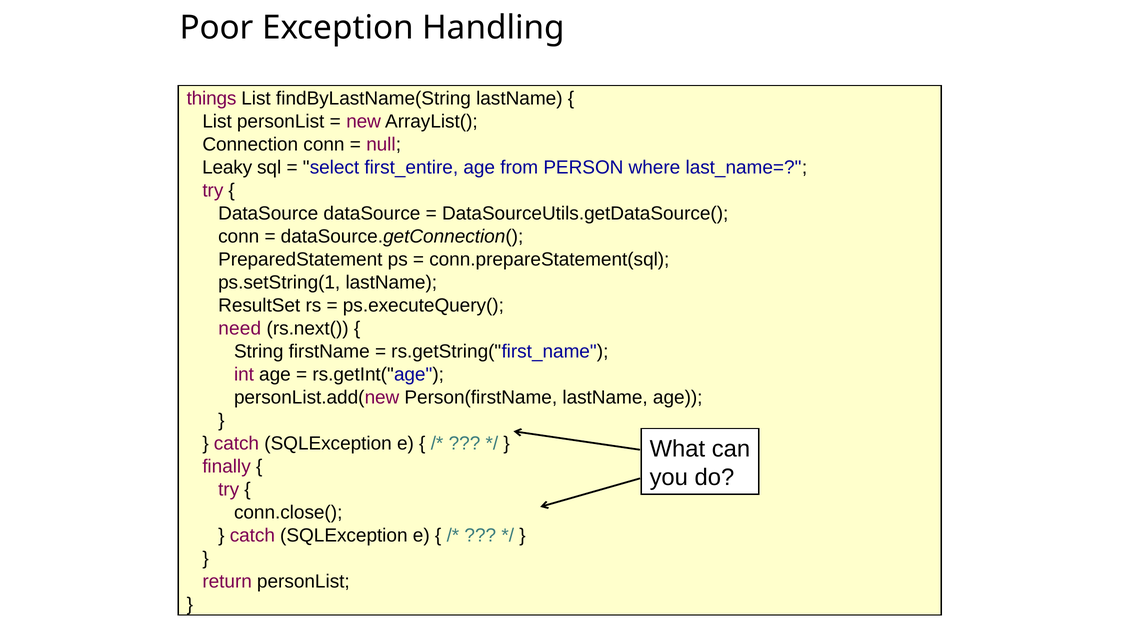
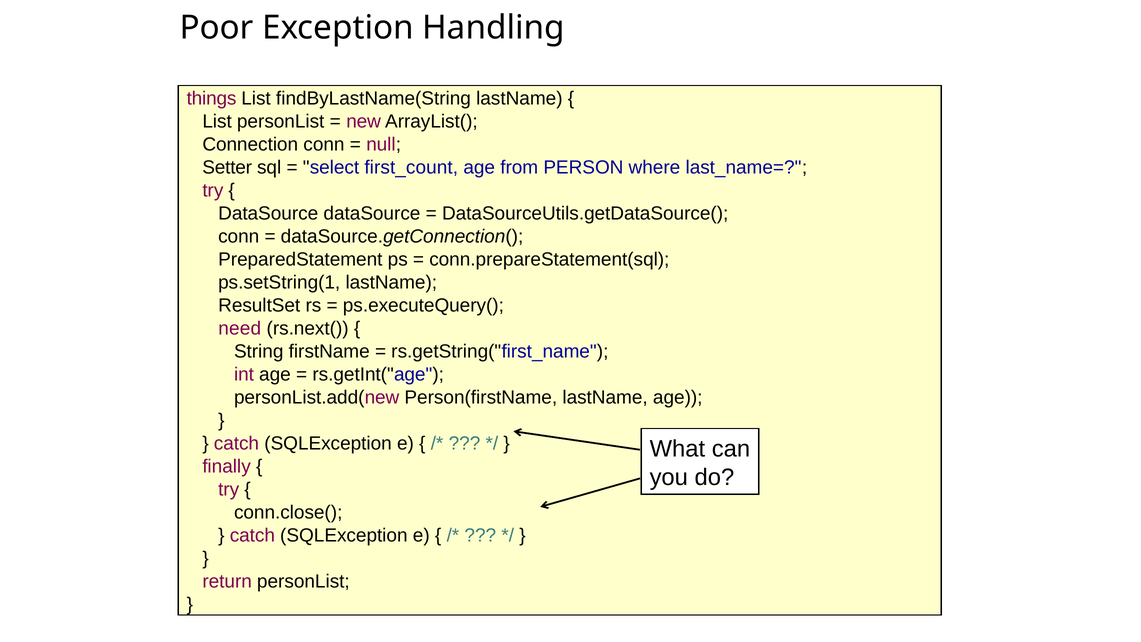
Leaky: Leaky -> Setter
first_entire: first_entire -> first_count
